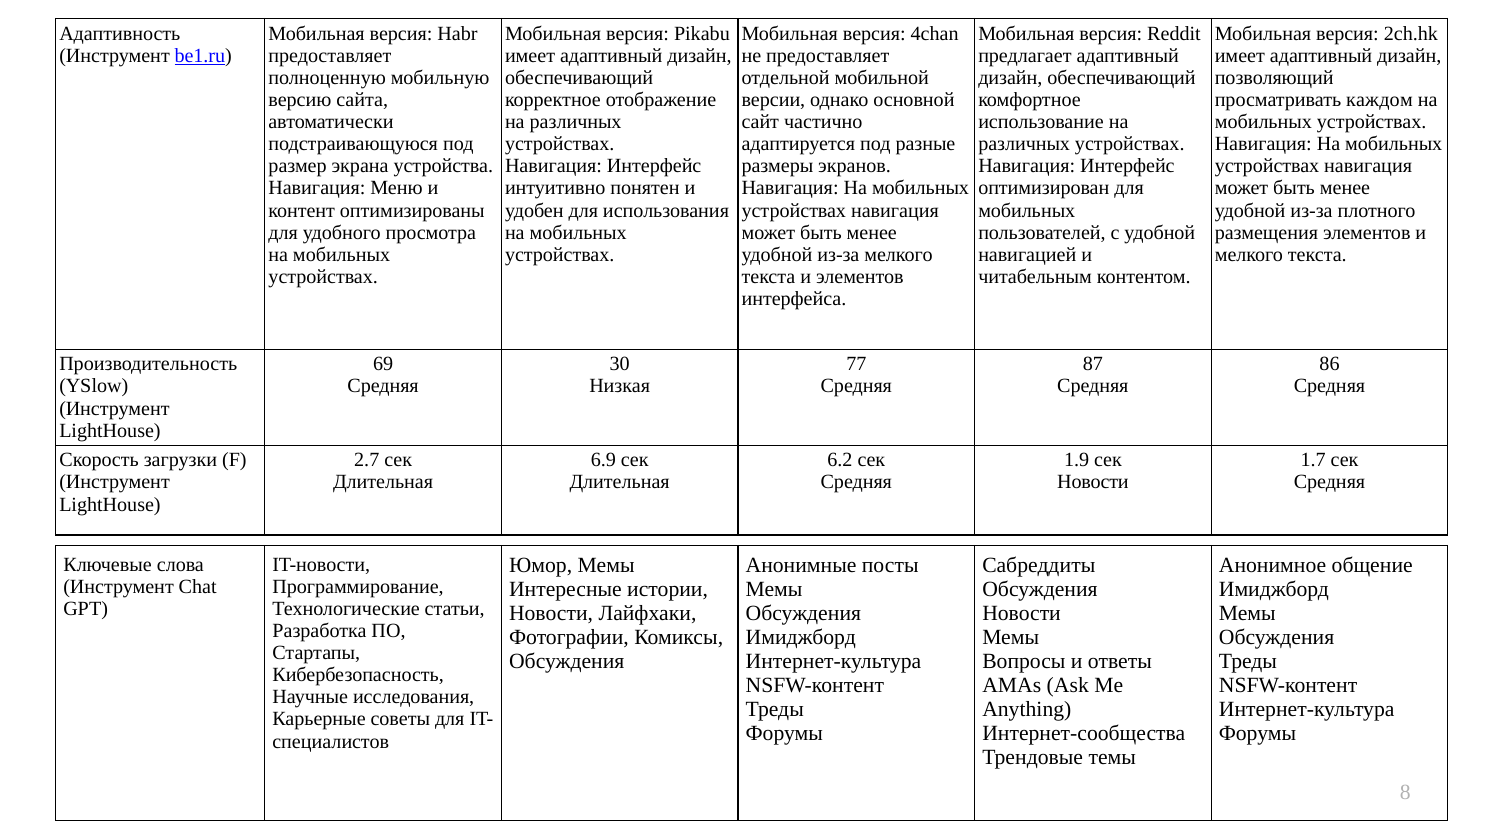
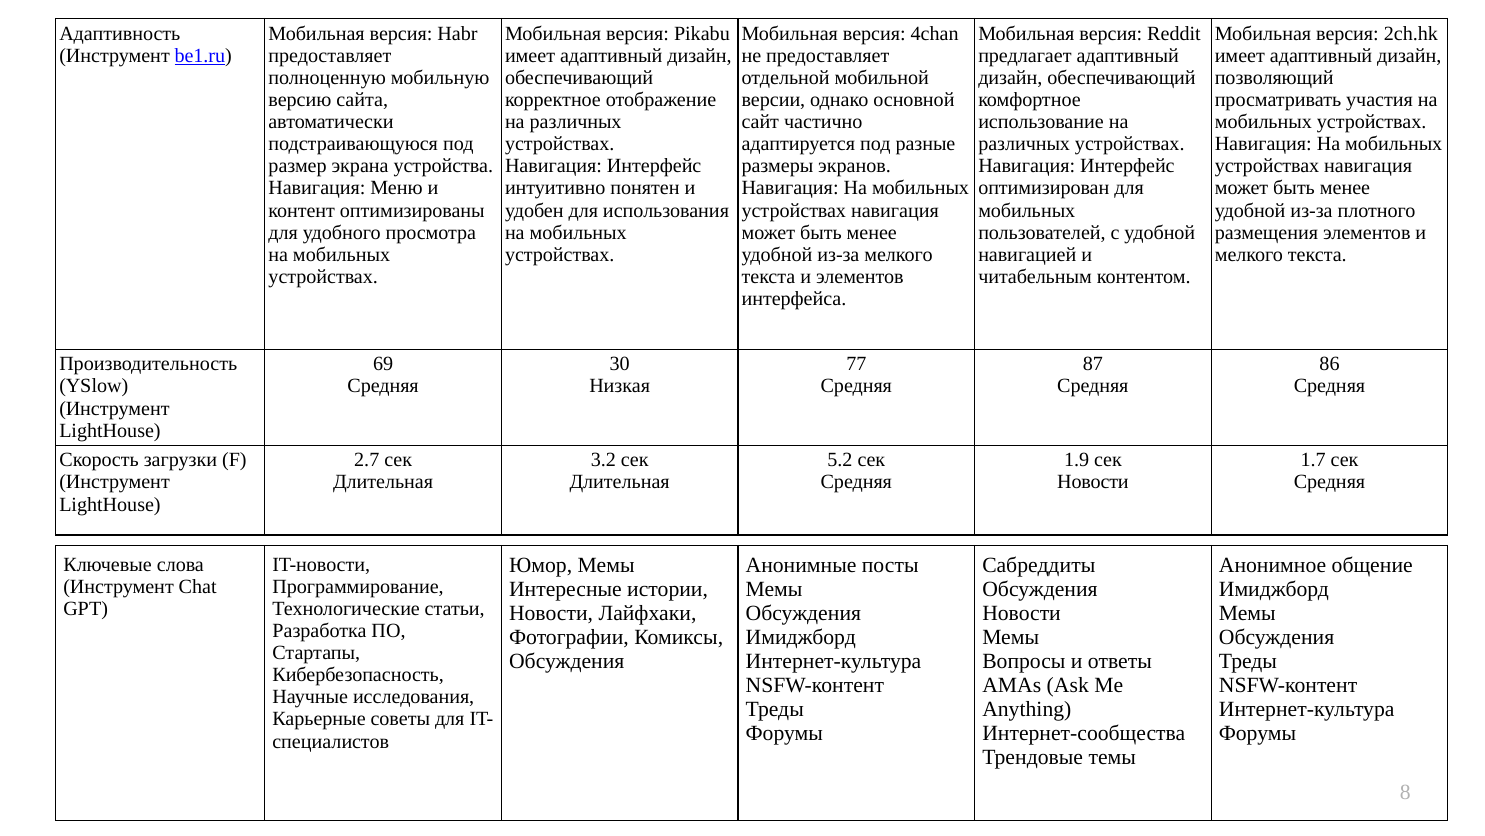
каждом: каждом -> участия
6.9: 6.9 -> 3.2
6.2: 6.2 -> 5.2
